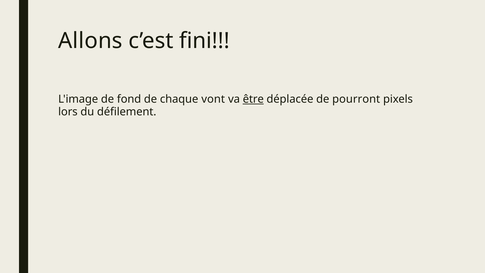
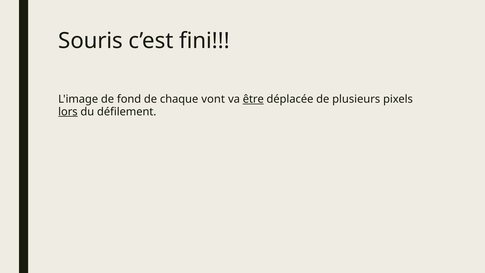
Allons: Allons -> Souris
pourront: pourront -> plusieurs
lors underline: none -> present
